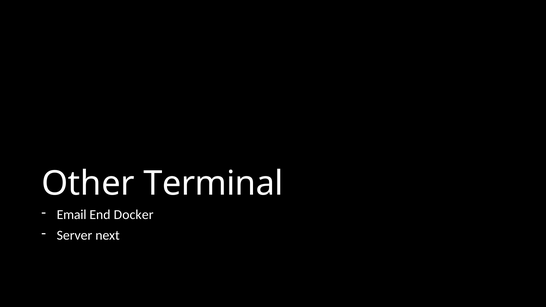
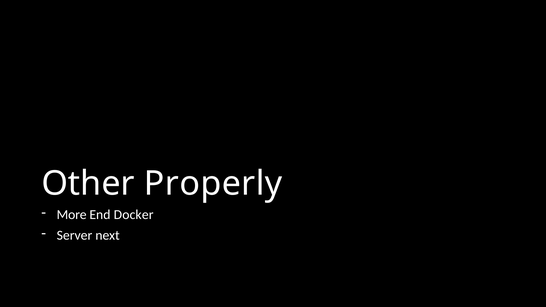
Terminal: Terminal -> Properly
Email: Email -> More
